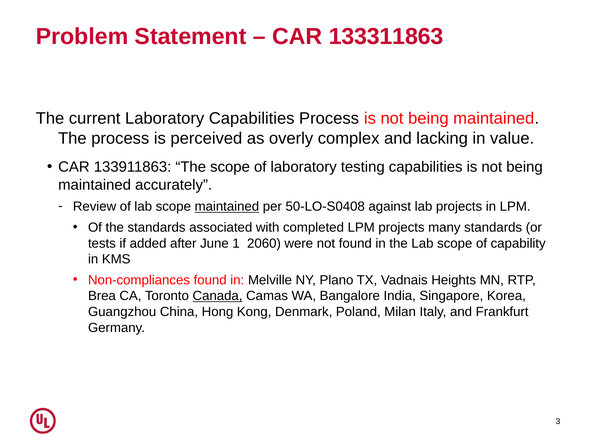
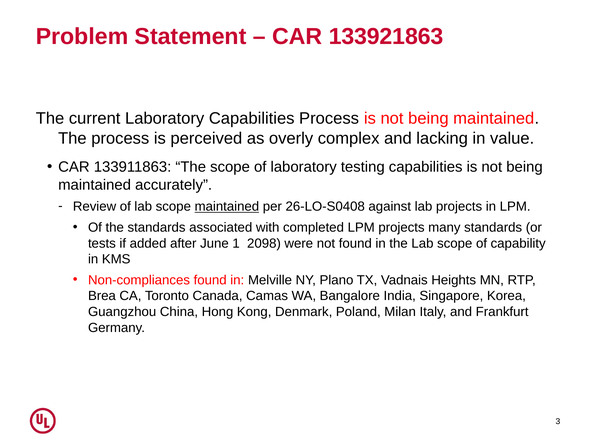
133311863: 133311863 -> 133921863
50-LO-S0408: 50-LO-S0408 -> 26-LO-S0408
2060: 2060 -> 2098
Canada underline: present -> none
